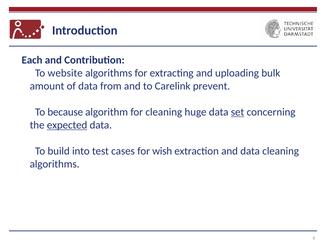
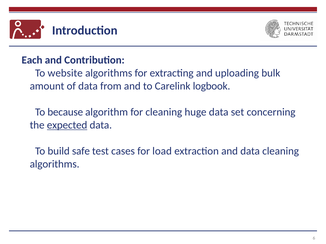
prevent: prevent -> logbook
set underline: present -> none
into: into -> safe
wish: wish -> load
